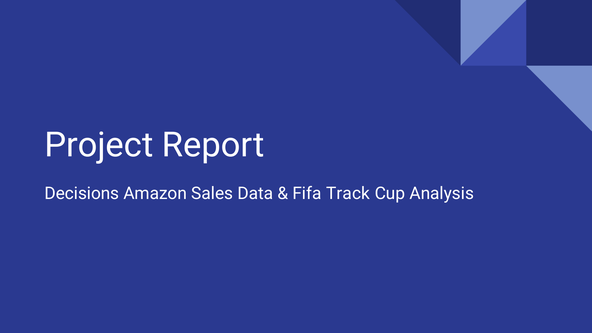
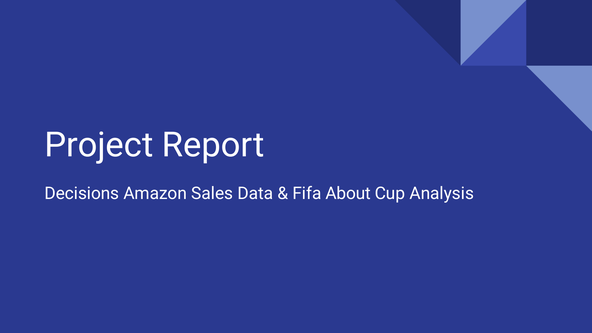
Track: Track -> About
